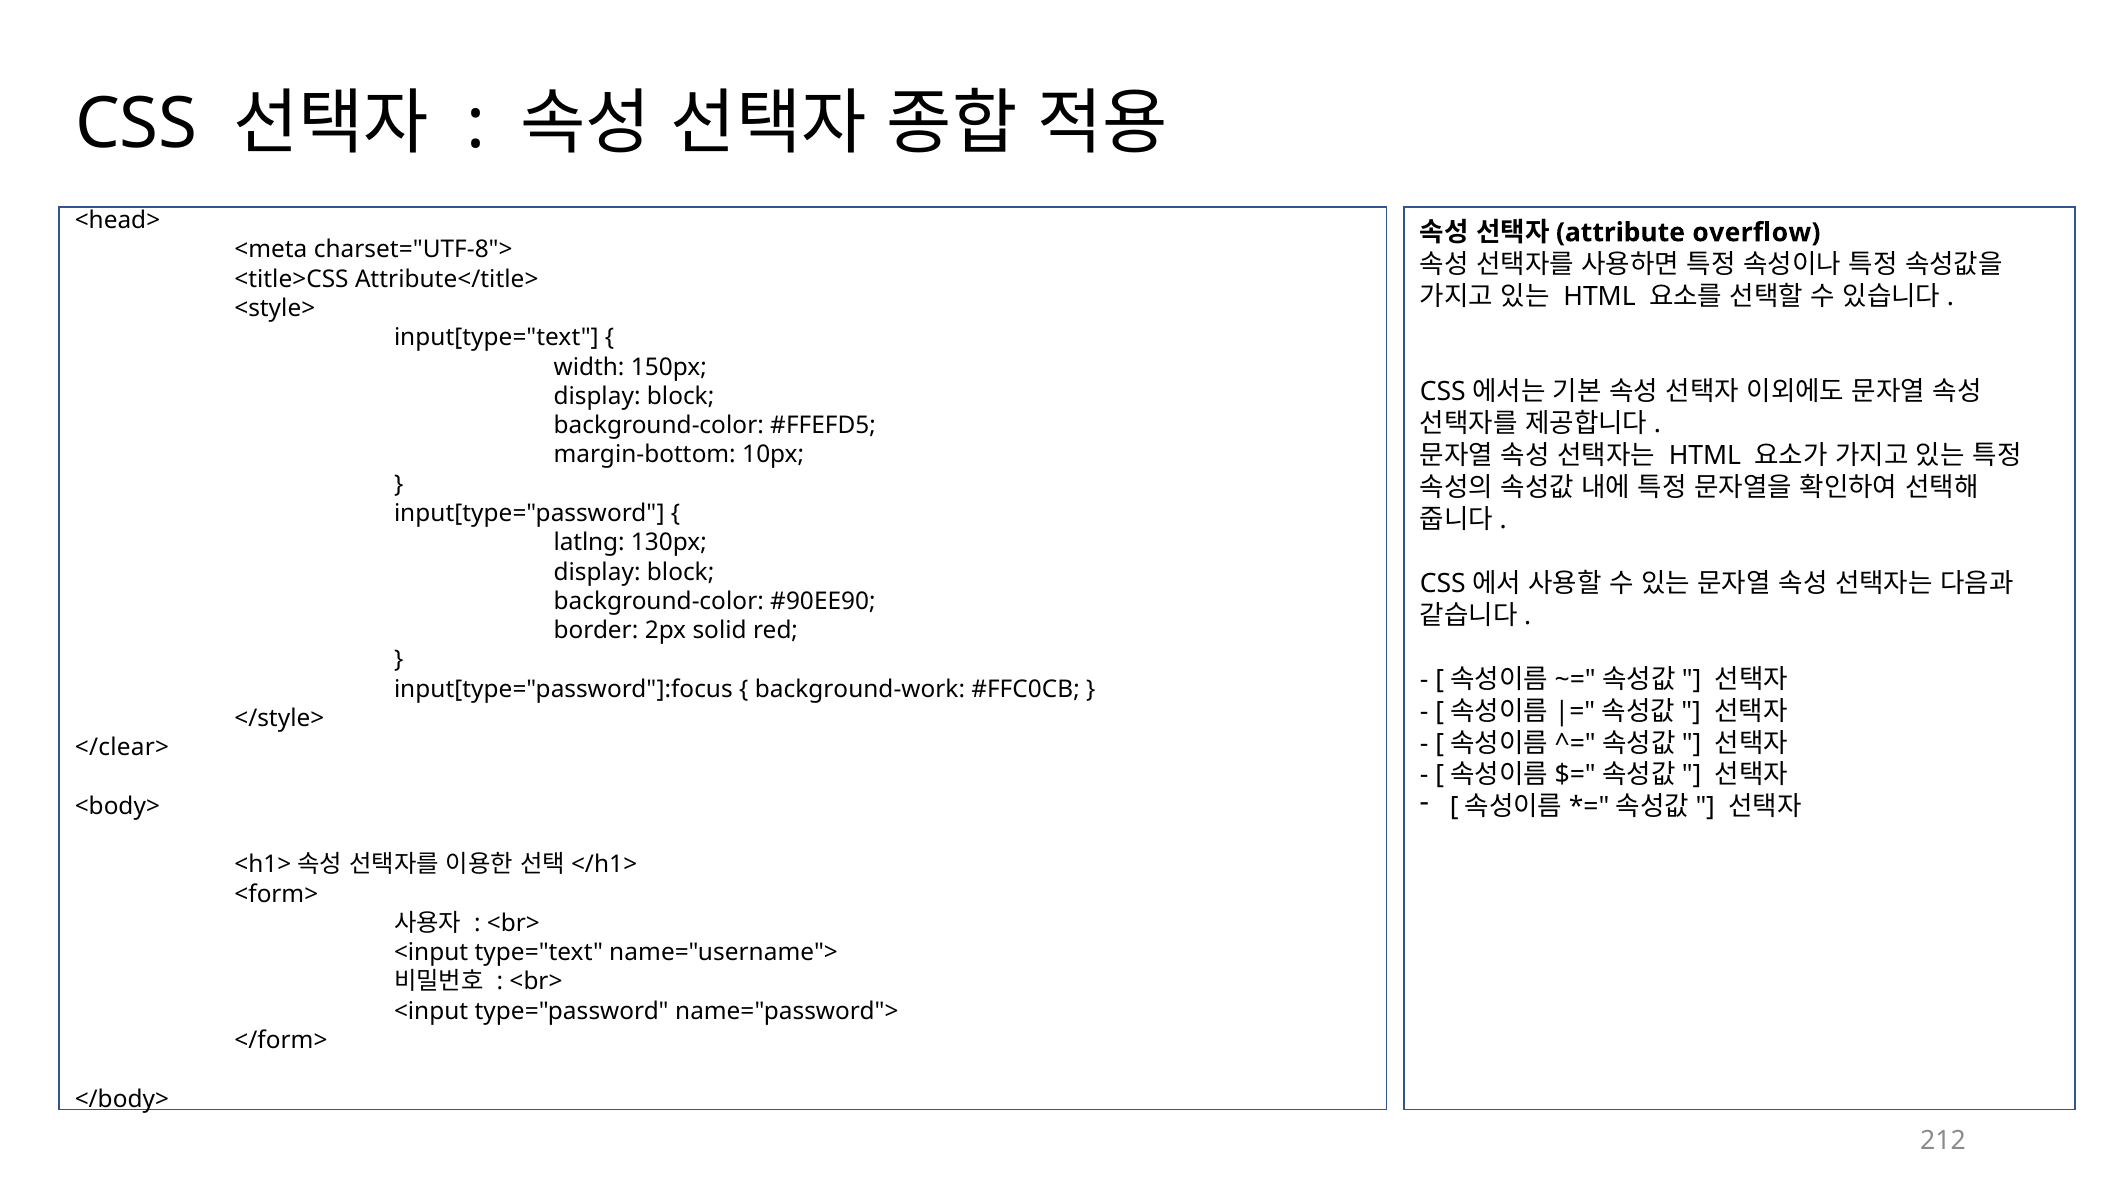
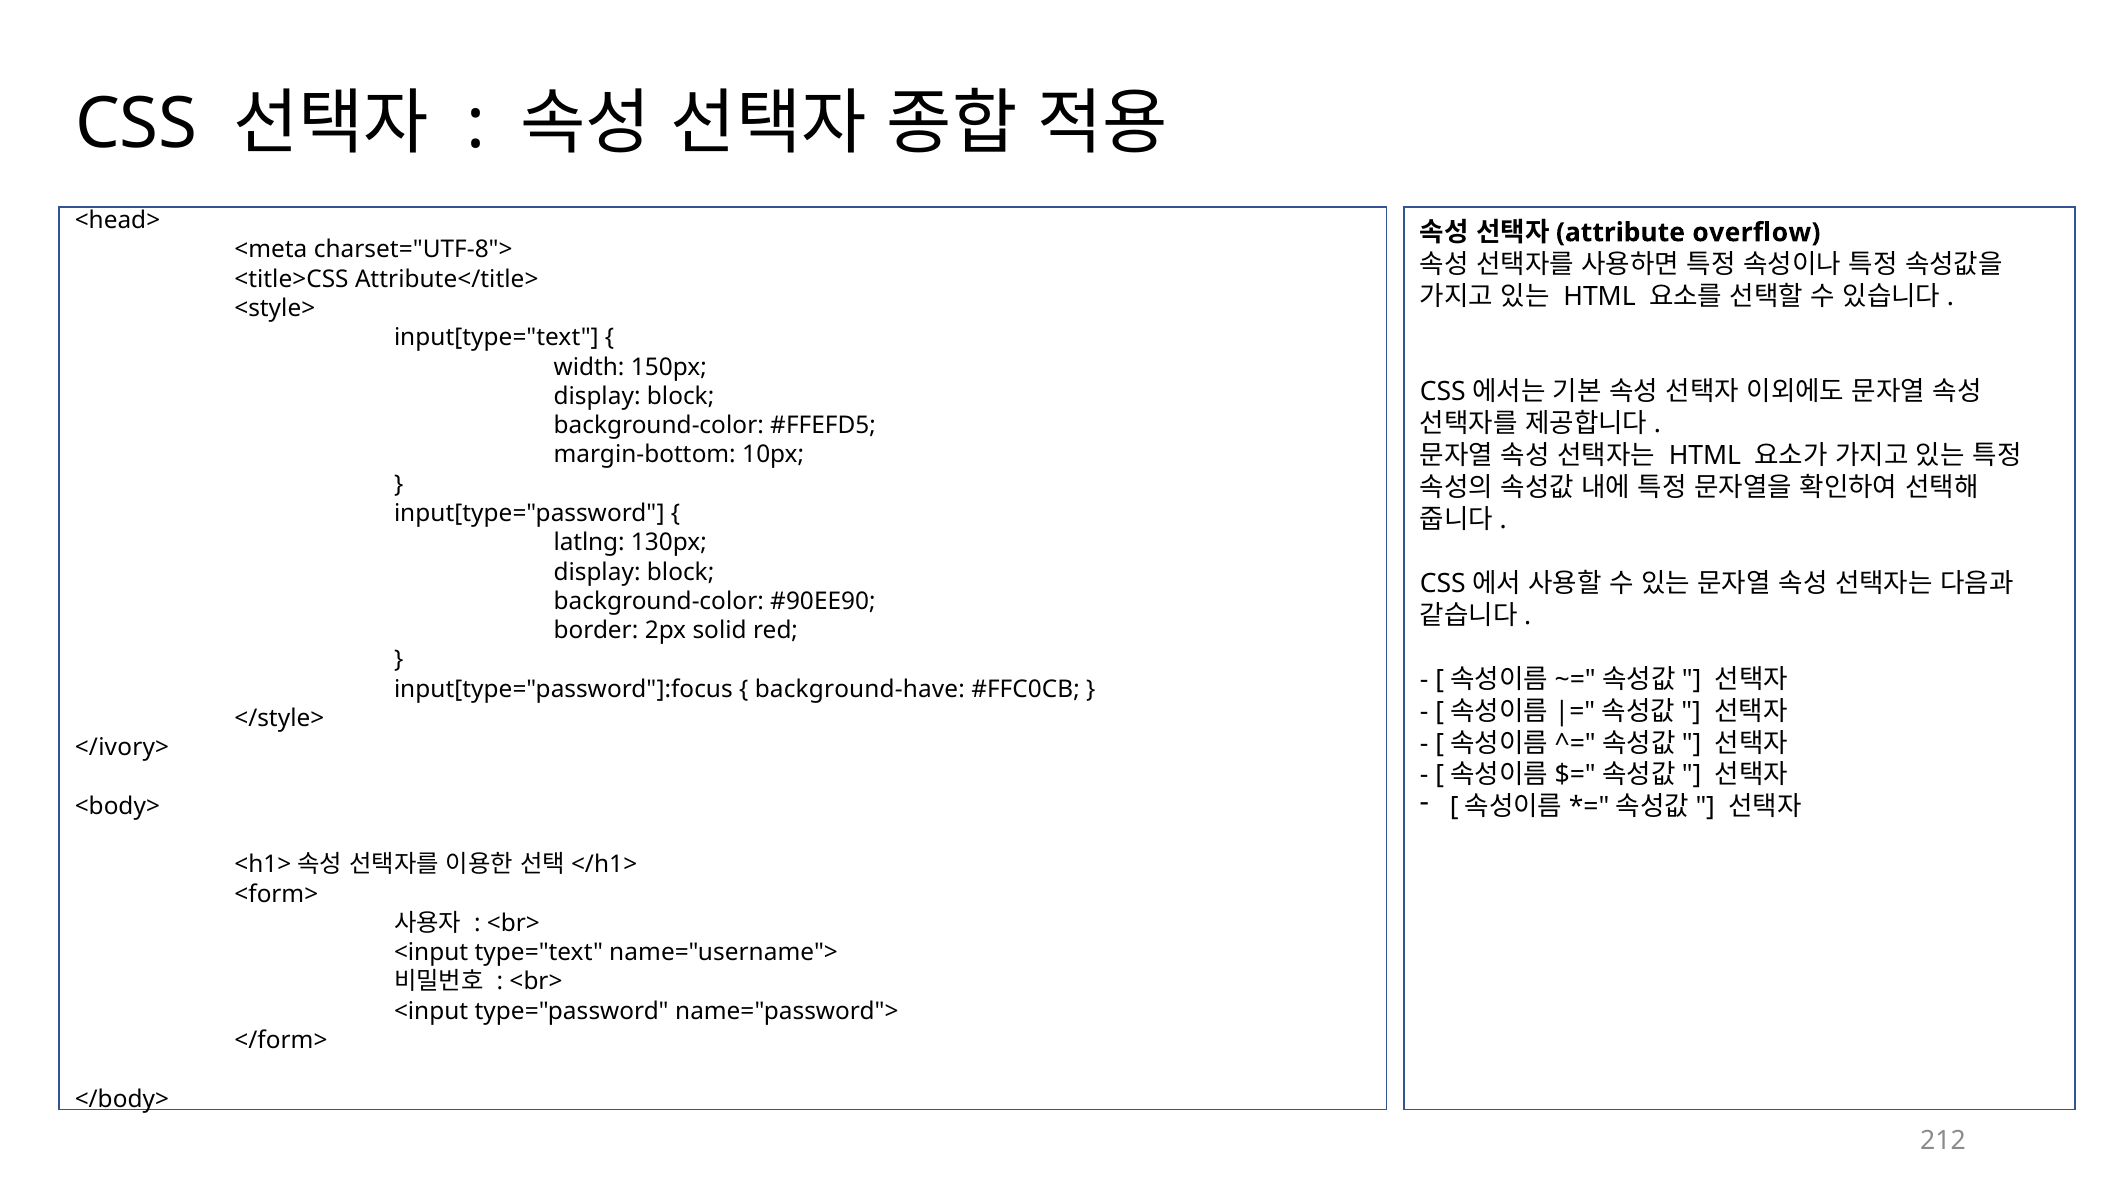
background-work: background-work -> background-have
</clear>: </clear> -> </ivory>
